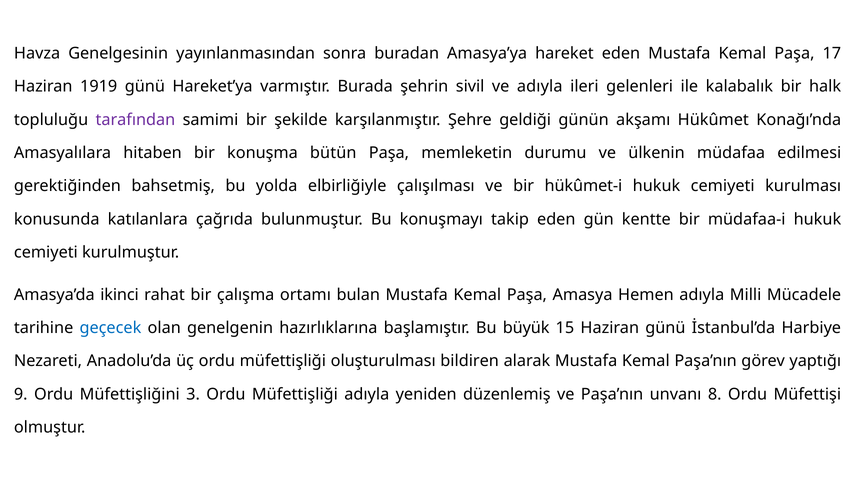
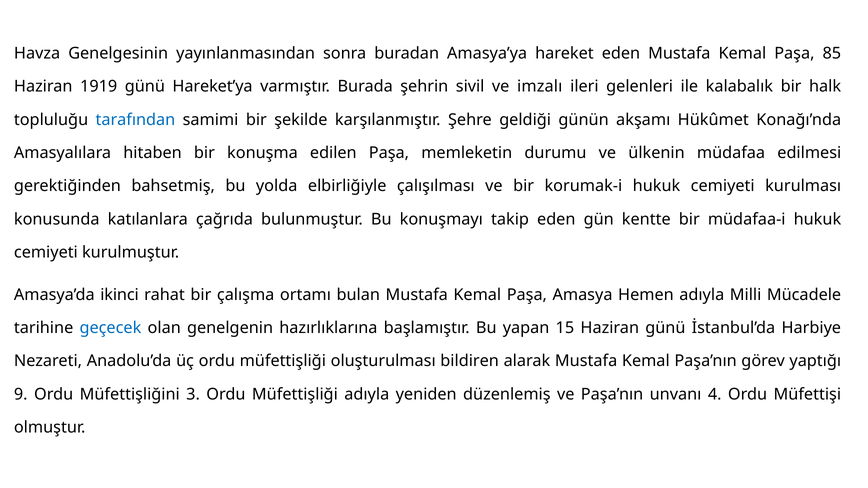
17: 17 -> 85
ve adıyla: adıyla -> imzalı
tarafından colour: purple -> blue
bütün: bütün -> edilen
hükûmet-i: hükûmet-i -> korumak-i
büyük: büyük -> yapan
8: 8 -> 4
